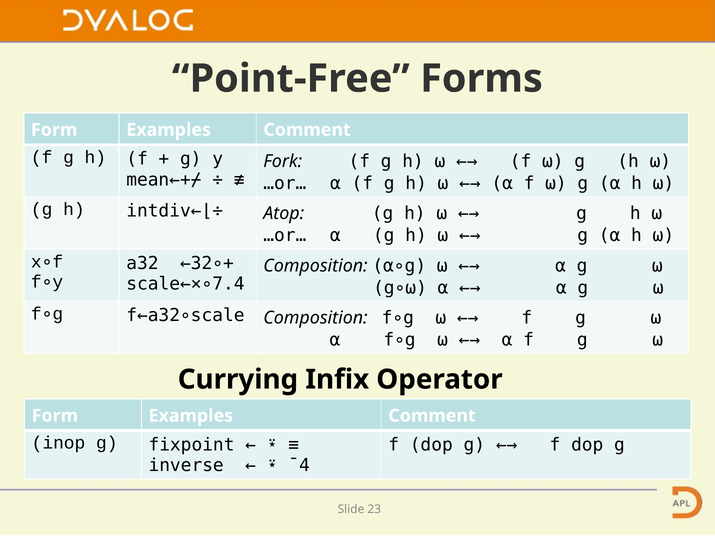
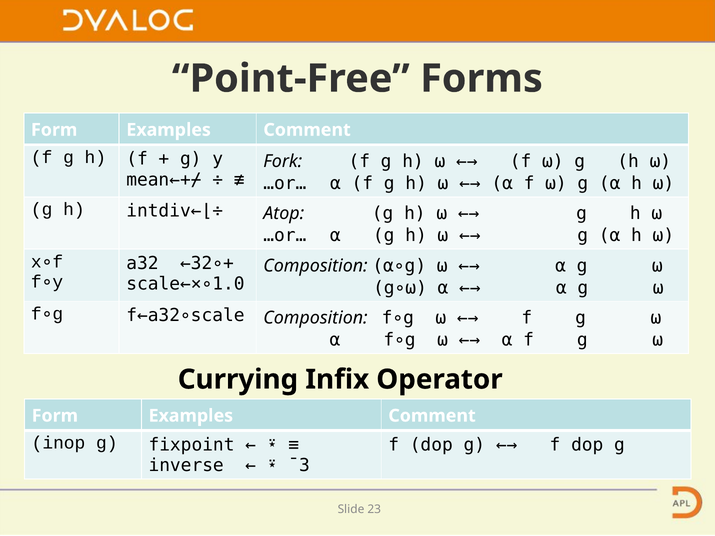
scale←×∘7.4: scale←×∘7.4 -> scale←×∘1.0
¯4: ¯4 -> ¯3
